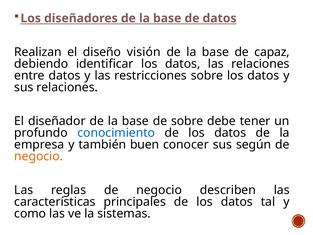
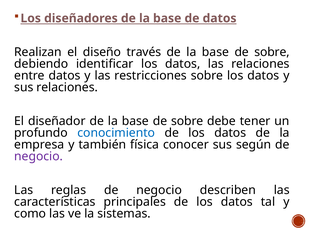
visión: visión -> través
capaz at (272, 52): capaz -> sobre
buen: buen -> física
negocio at (39, 156) colour: orange -> purple
